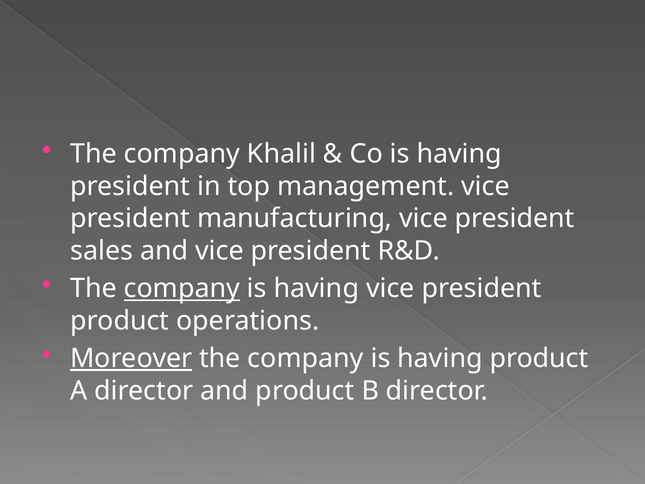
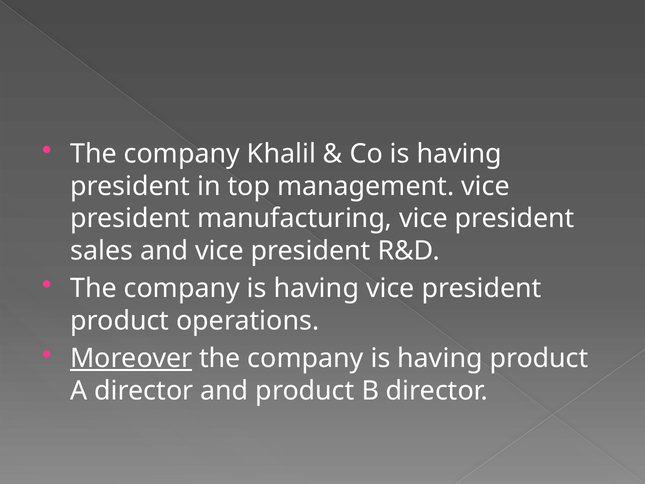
company at (182, 288) underline: present -> none
